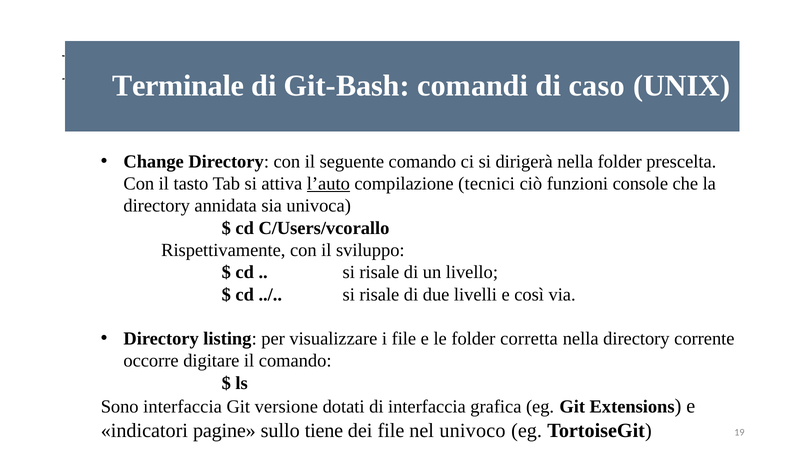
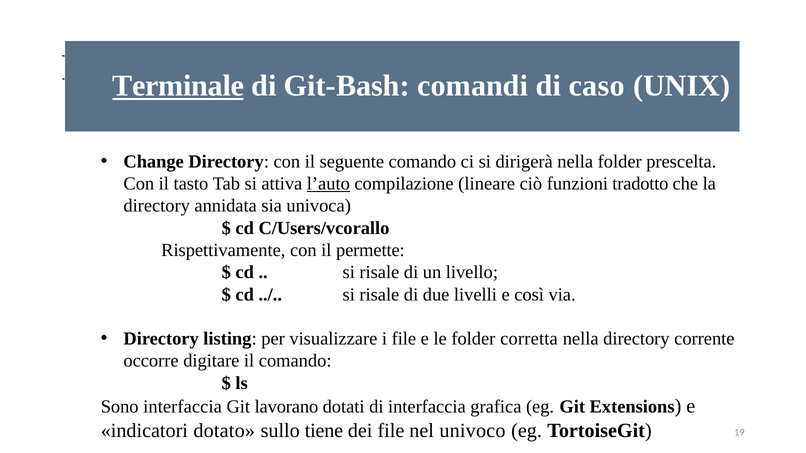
Terminale underline: none -> present
tecnici: tecnici -> lineare
console: console -> tradotto
sviluppo: sviluppo -> permette
versione: versione -> lavorano
pagine: pagine -> dotato
